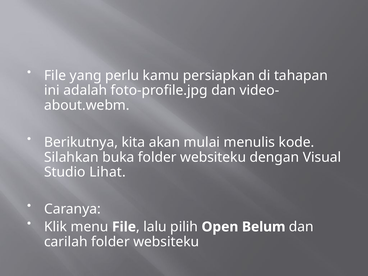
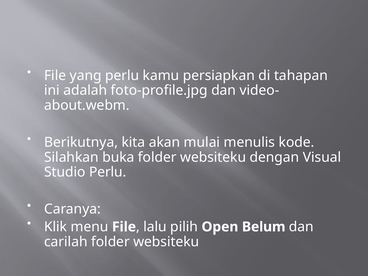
Studio Lihat: Lihat -> Perlu
